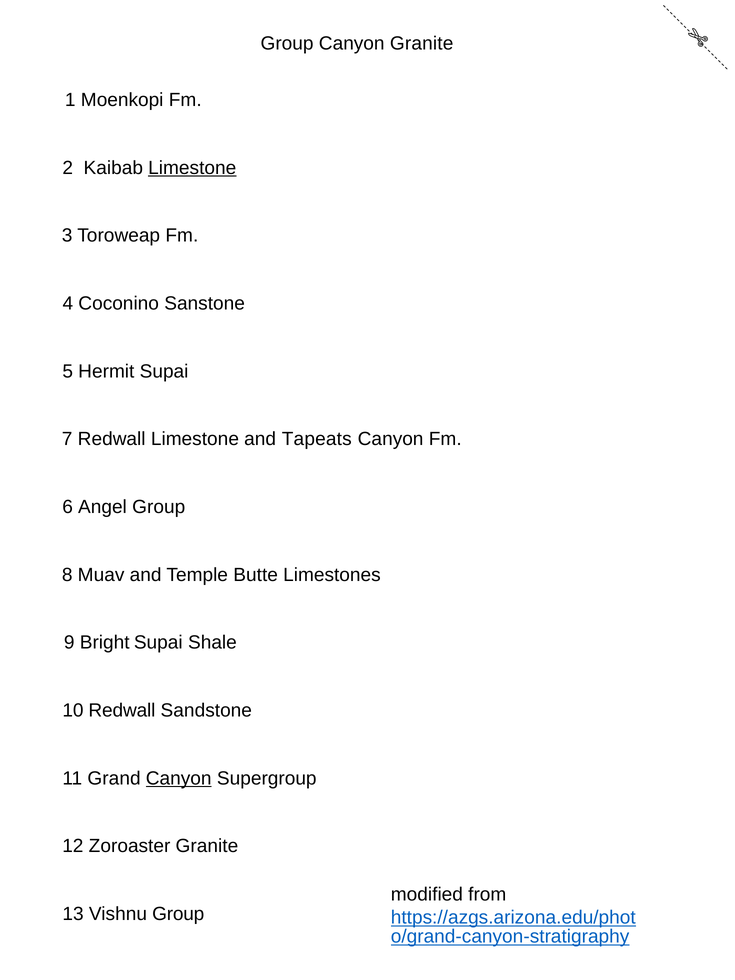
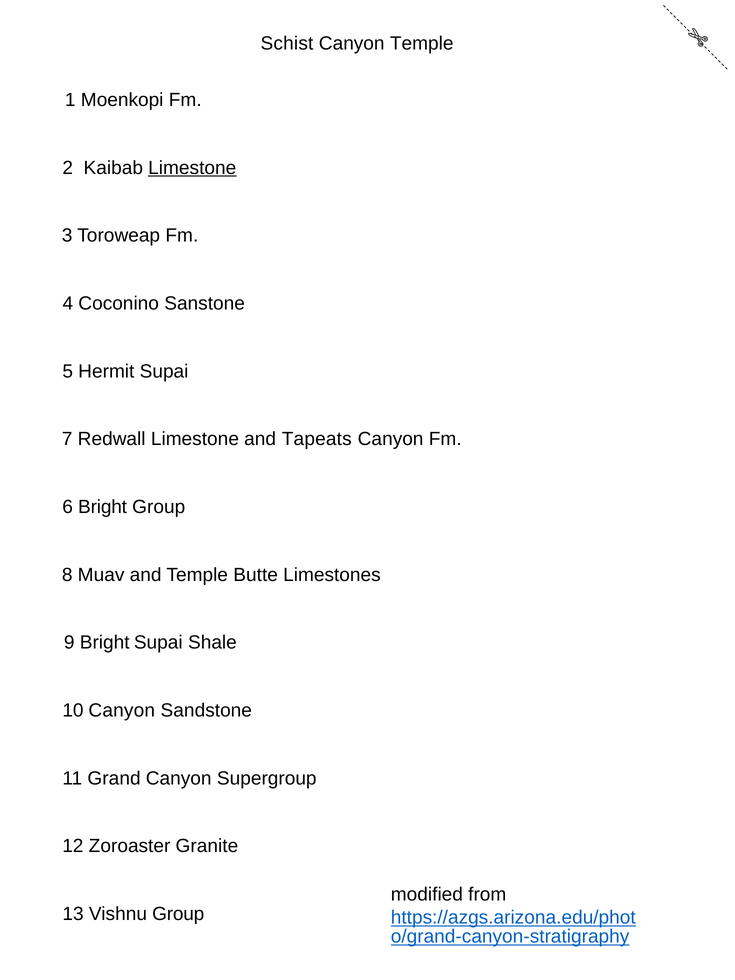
Group at (287, 44): Group -> Schist
Canyon Granite: Granite -> Temple
6 Angel: Angel -> Bright
10 Redwall: Redwall -> Canyon
Canyon at (179, 778) underline: present -> none
